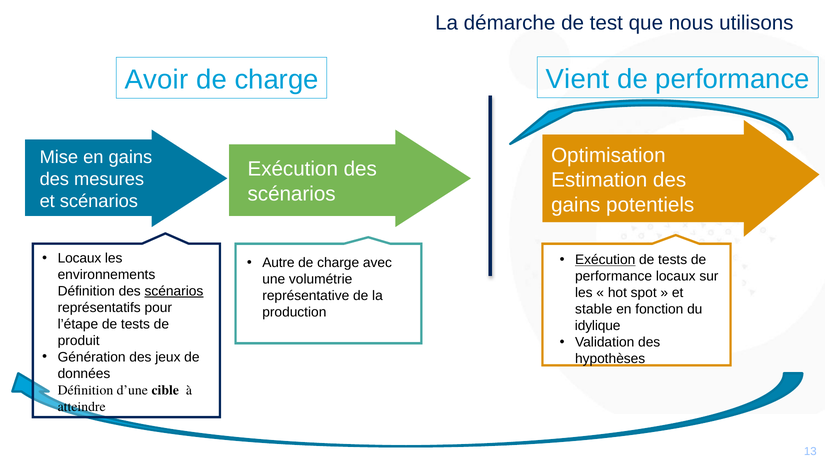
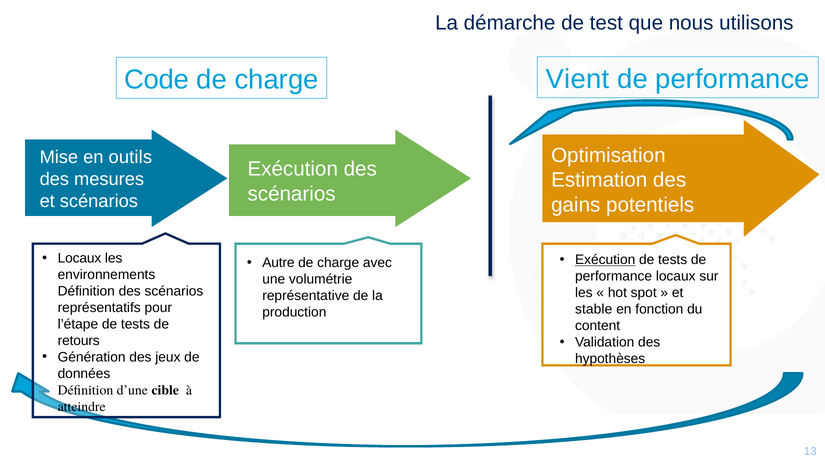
Avoir: Avoir -> Code
en gains: gains -> outils
scénarios at (174, 291) underline: present -> none
idylique: idylique -> content
produit: produit -> retours
